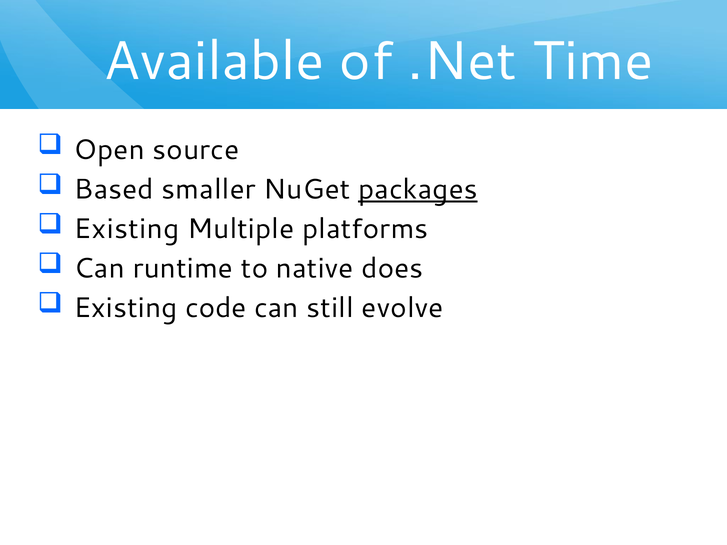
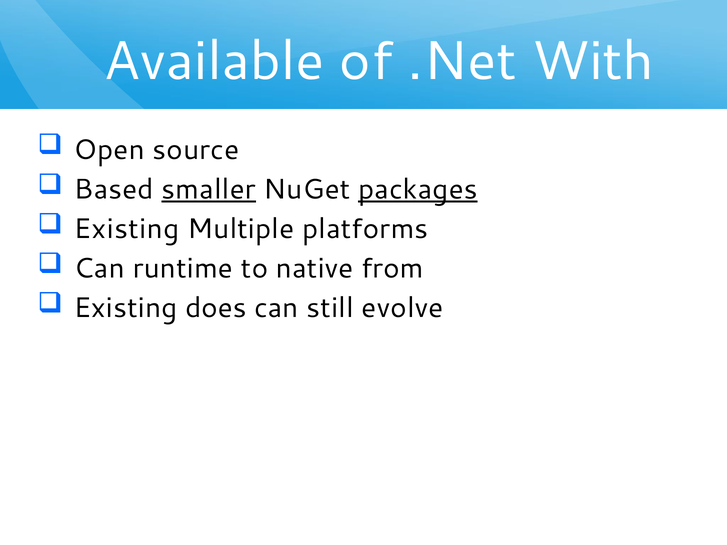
Time: Time -> With
smaller underline: none -> present
does: does -> from
code: code -> does
